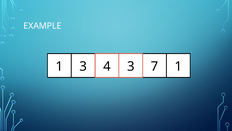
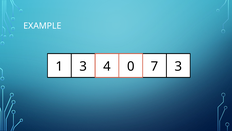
3 3: 3 -> 0
1 1: 1 -> 3
